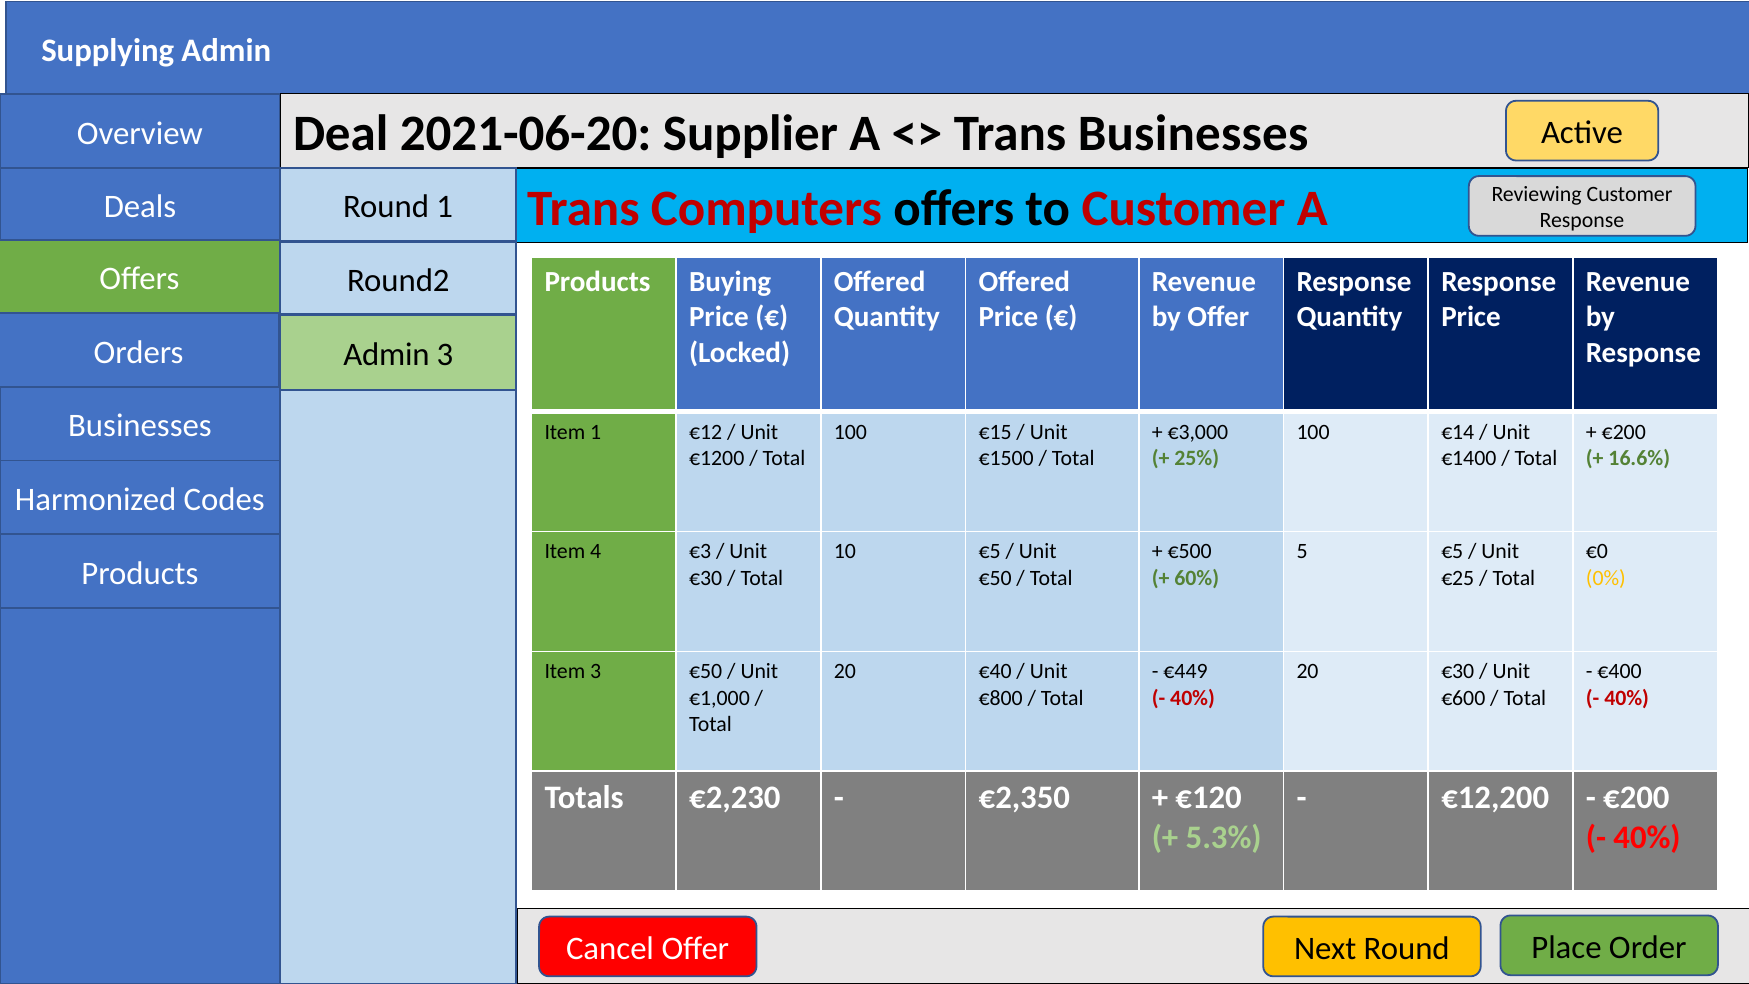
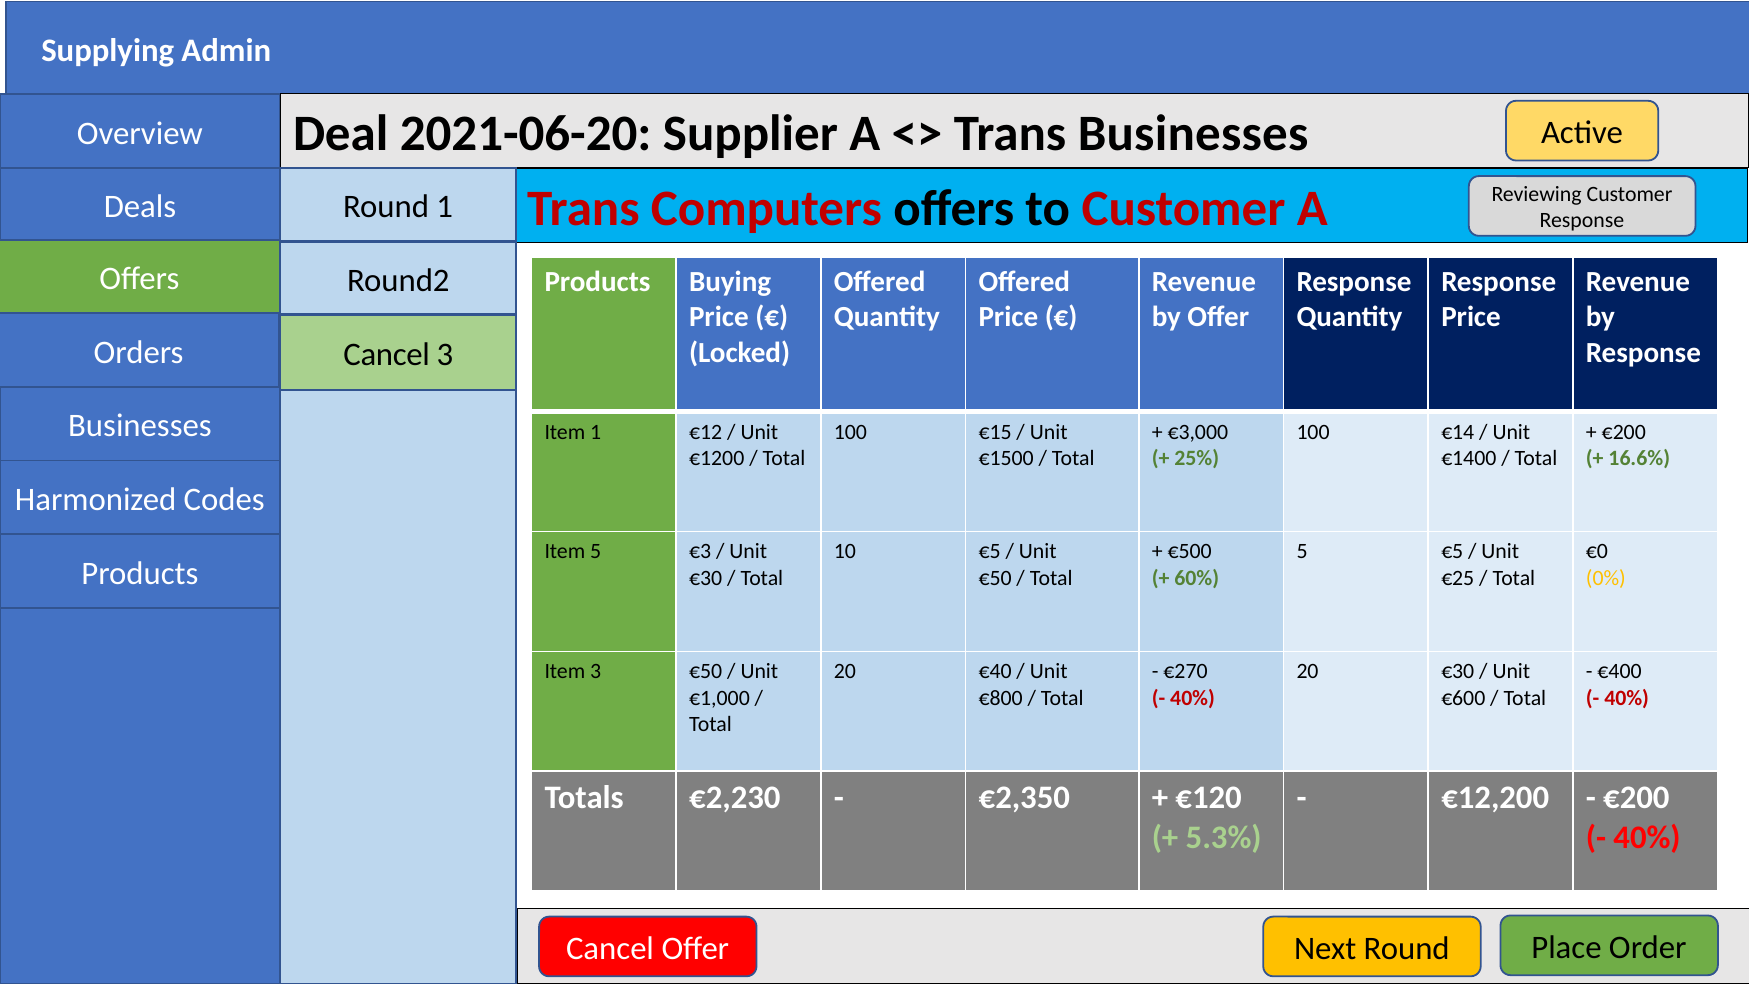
Admin at (387, 355): Admin -> Cancel
Item 4: 4 -> 5
€449: €449 -> €270
